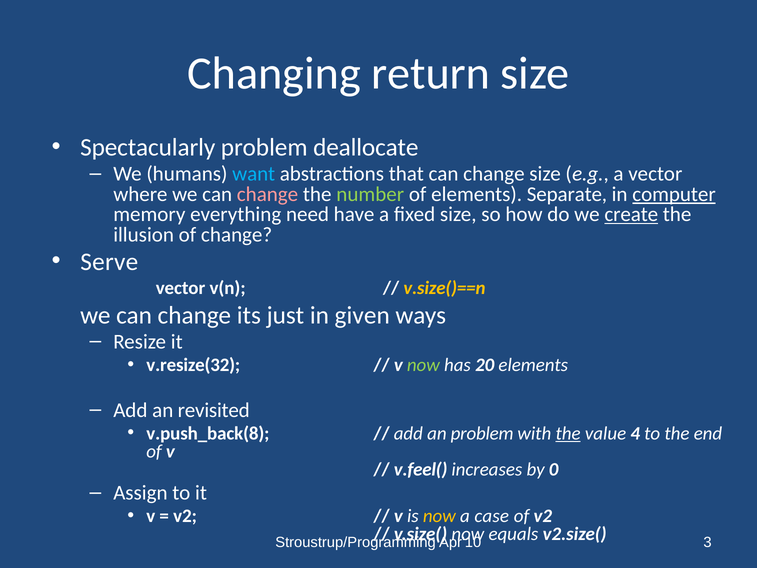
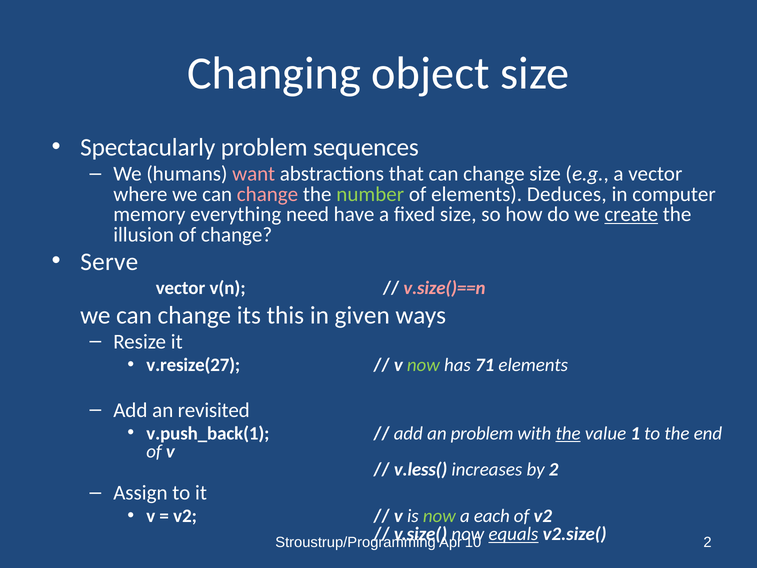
return: return -> object
deallocate: deallocate -> sequences
want colour: light blue -> pink
Separate: Separate -> Deduces
computer underline: present -> none
v.size()==n colour: yellow -> pink
just: just -> this
v.resize(32: v.resize(32 -> v.resize(27
20: 20 -> 71
v.push_back(8: v.push_back(8 -> v.push_back(1
4: 4 -> 1
v.feel(: v.feel( -> v.less(
by 0: 0 -> 2
now at (439, 516) colour: yellow -> light green
case: case -> each
equals underline: none -> present
v2.size( 3: 3 -> 2
